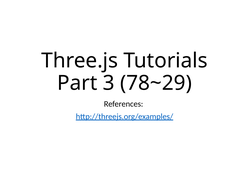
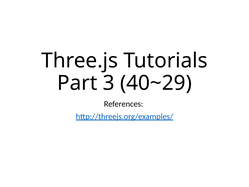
78~29: 78~29 -> 40~29
